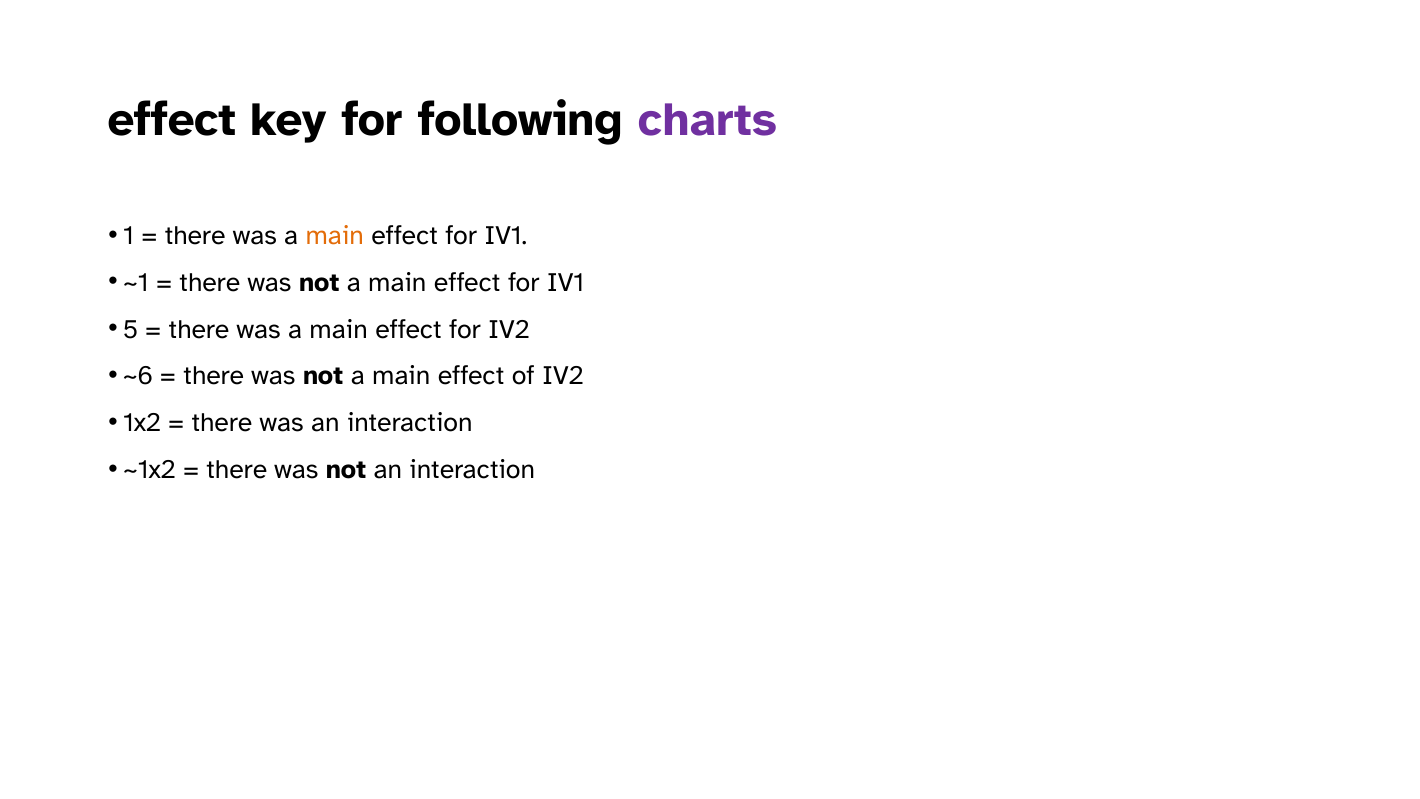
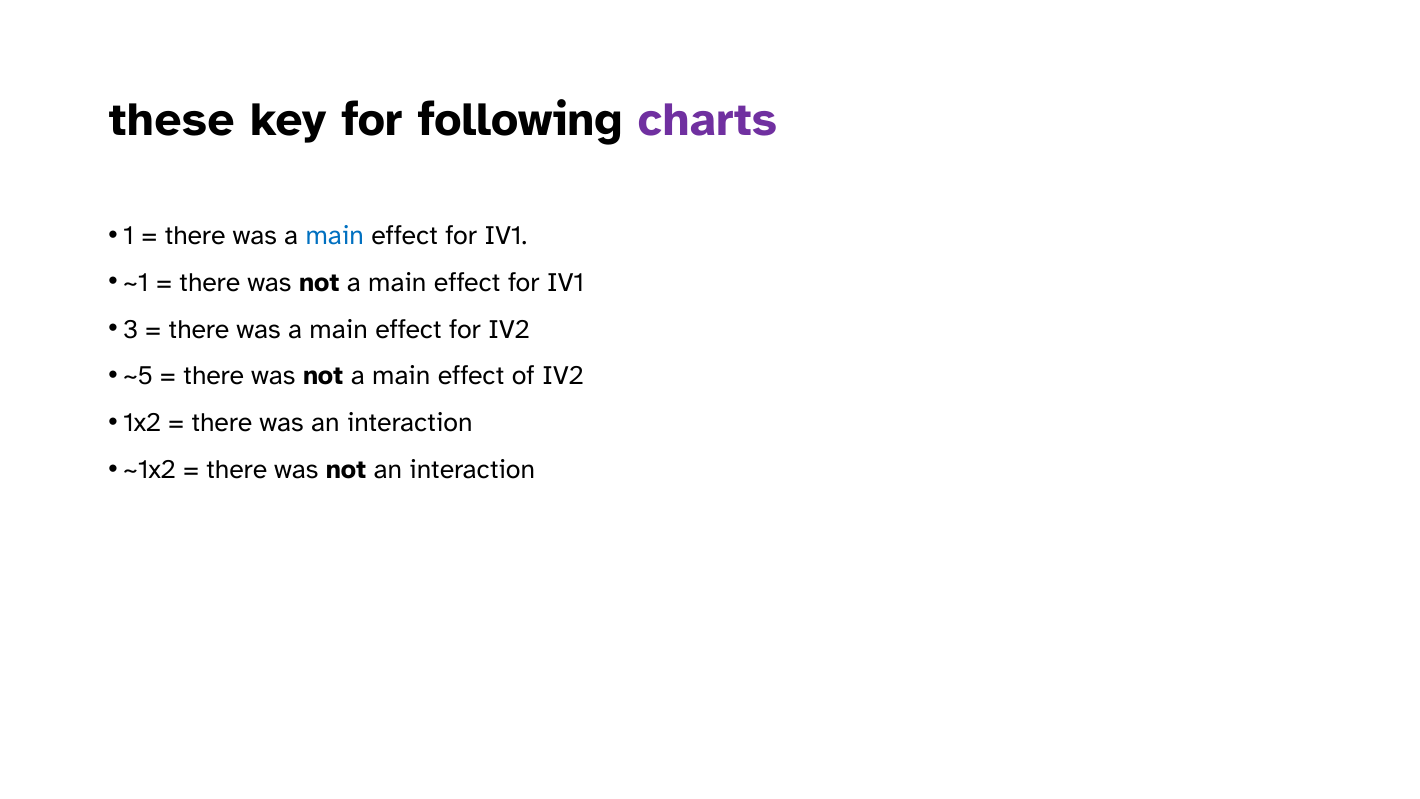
effect at (172, 119): effect -> these
main at (335, 236) colour: orange -> blue
5: 5 -> 3
~6: ~6 -> ~5
